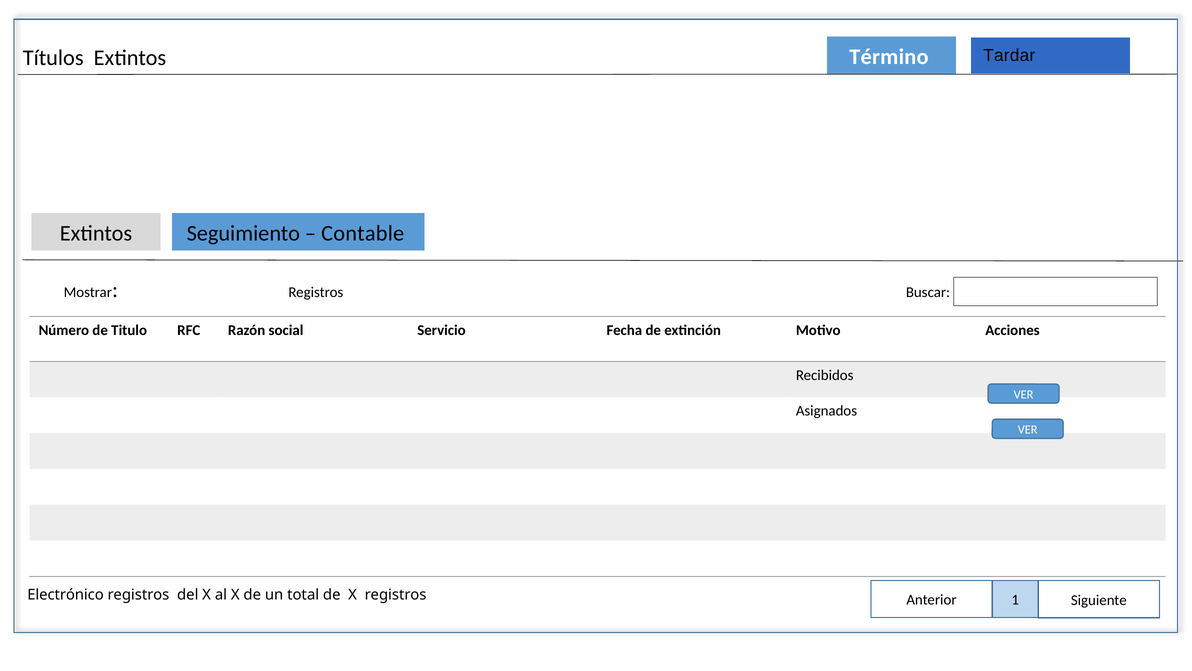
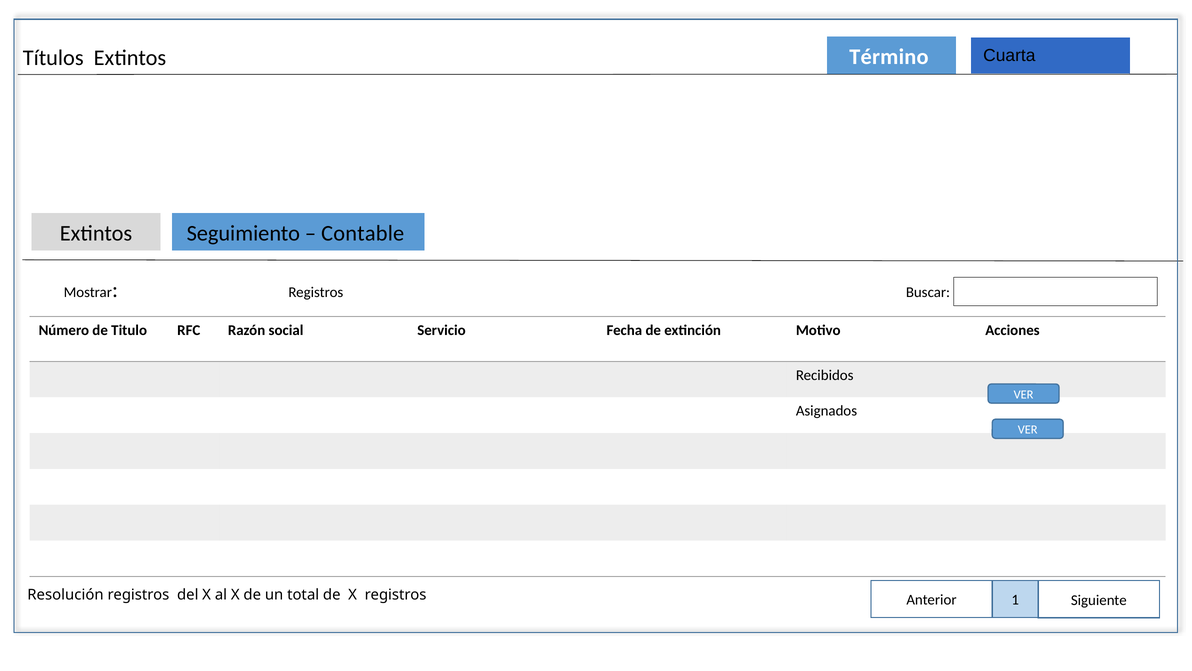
Tardar: Tardar -> Cuarta
Electrónico: Electrónico -> Resolución
